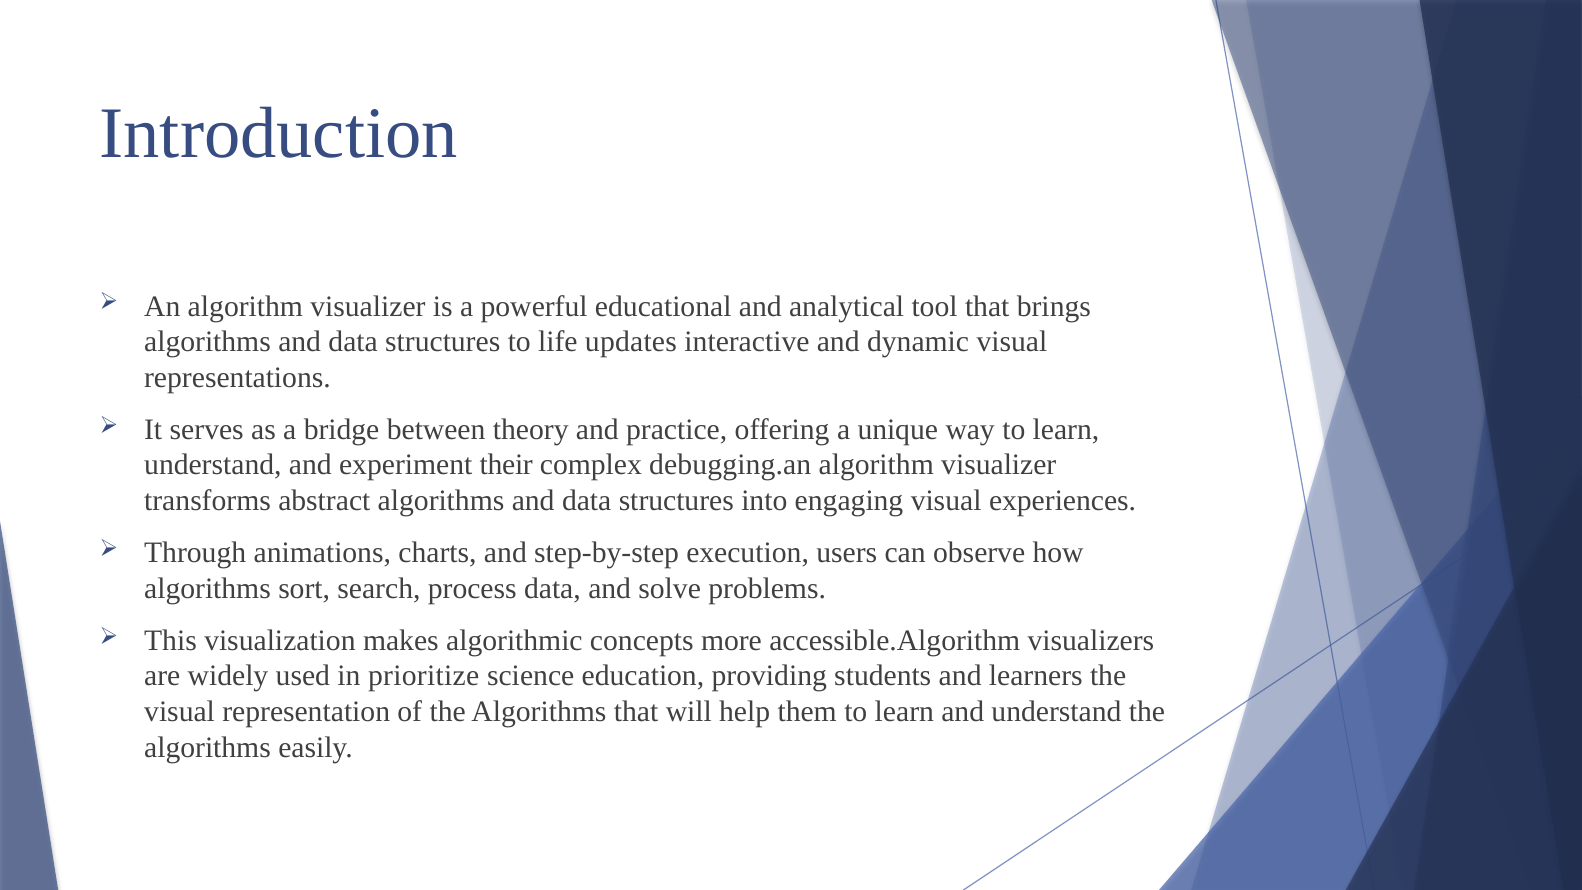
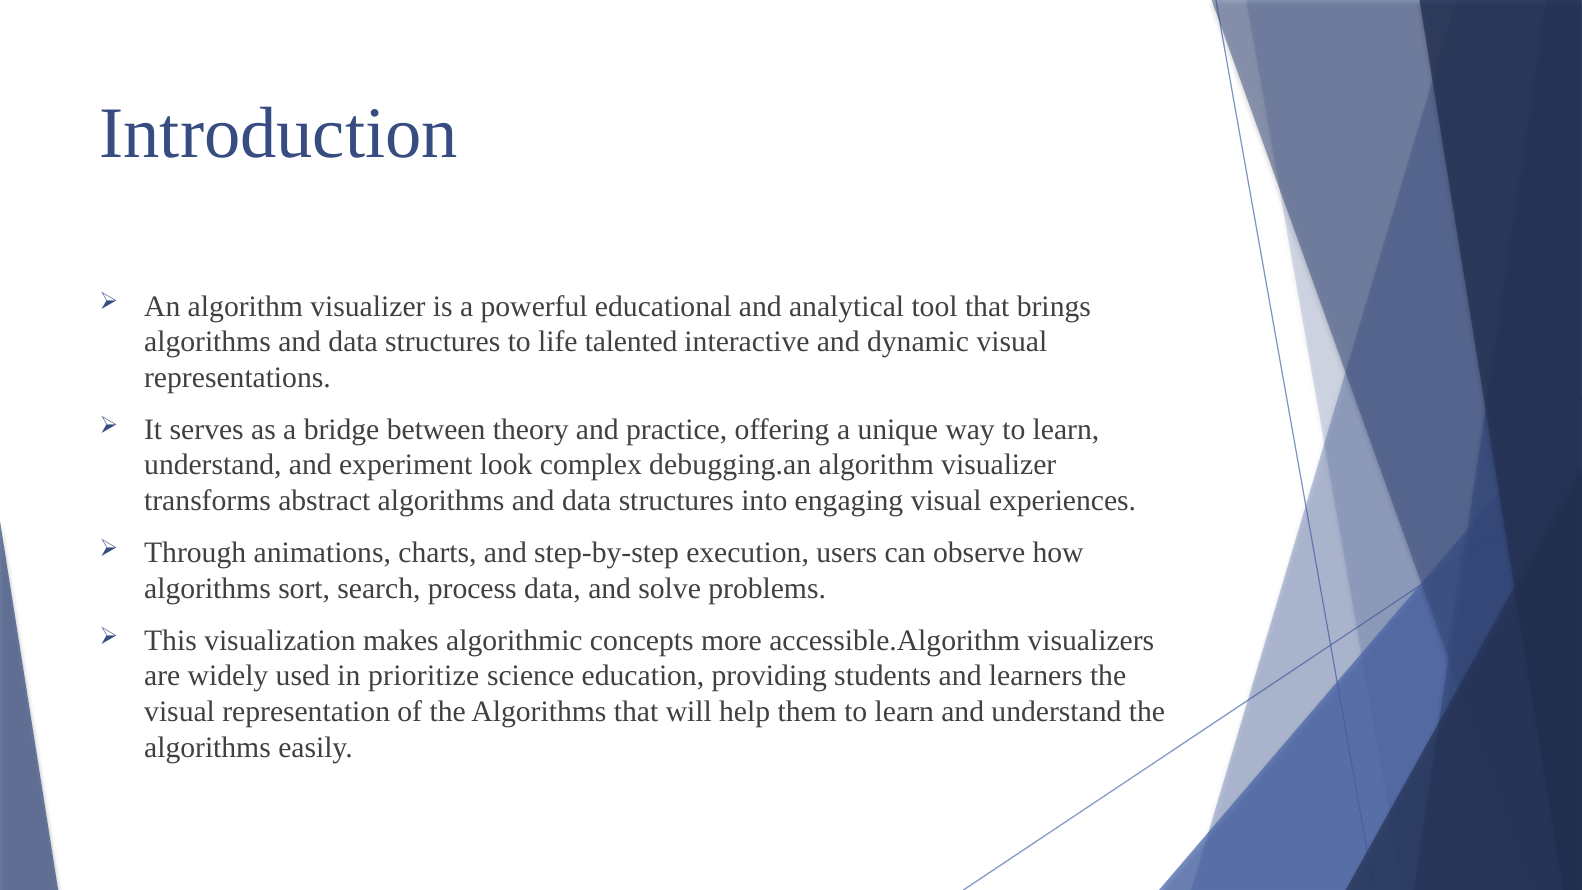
updates: updates -> talented
their: their -> look
